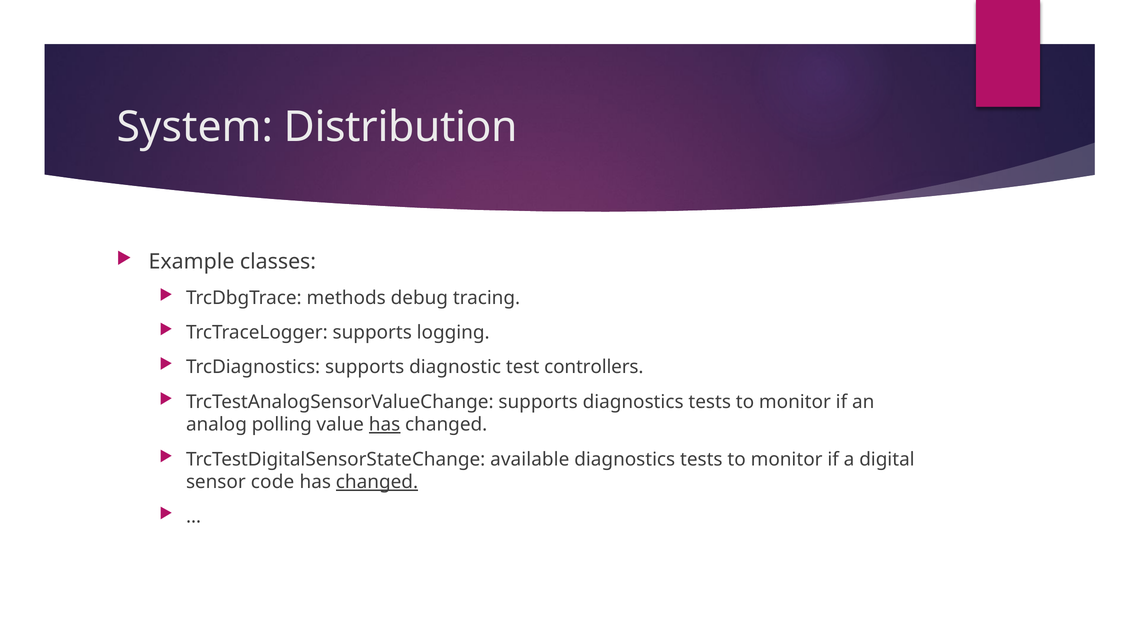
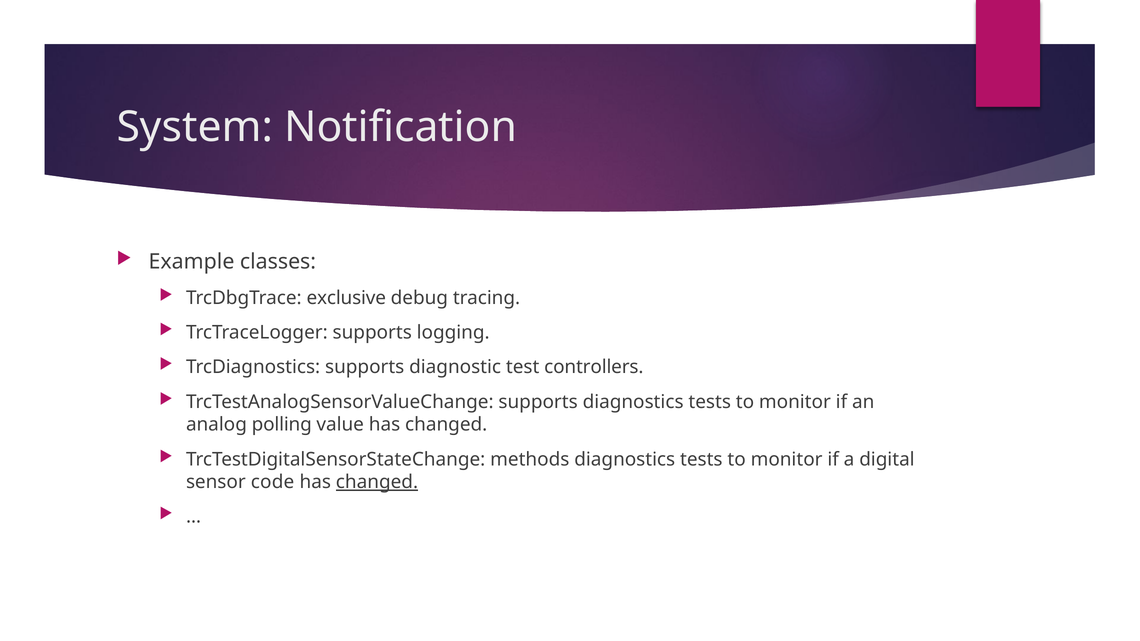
Distribution: Distribution -> Notification
methods: methods -> exclusive
has at (385, 425) underline: present -> none
available: available -> methods
